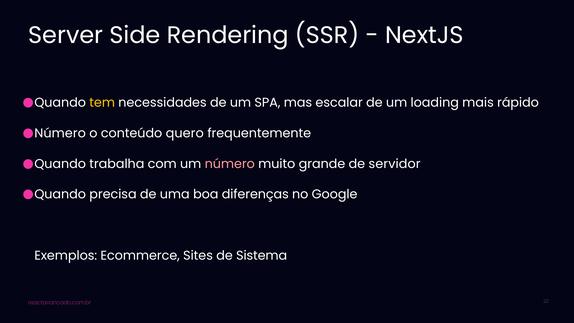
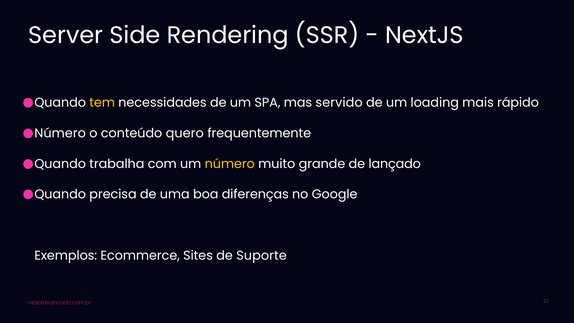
escalar: escalar -> servido
número at (230, 164) colour: pink -> yellow
servidor: servidor -> lançado
Sistema: Sistema -> Suporte
